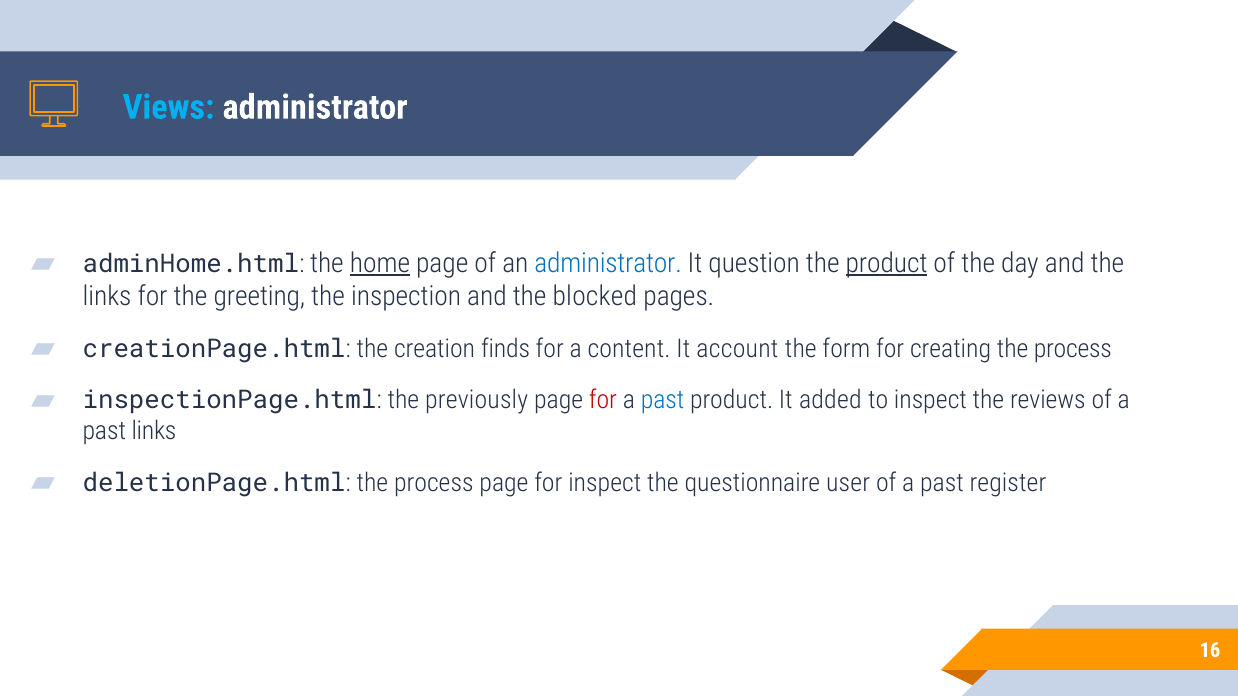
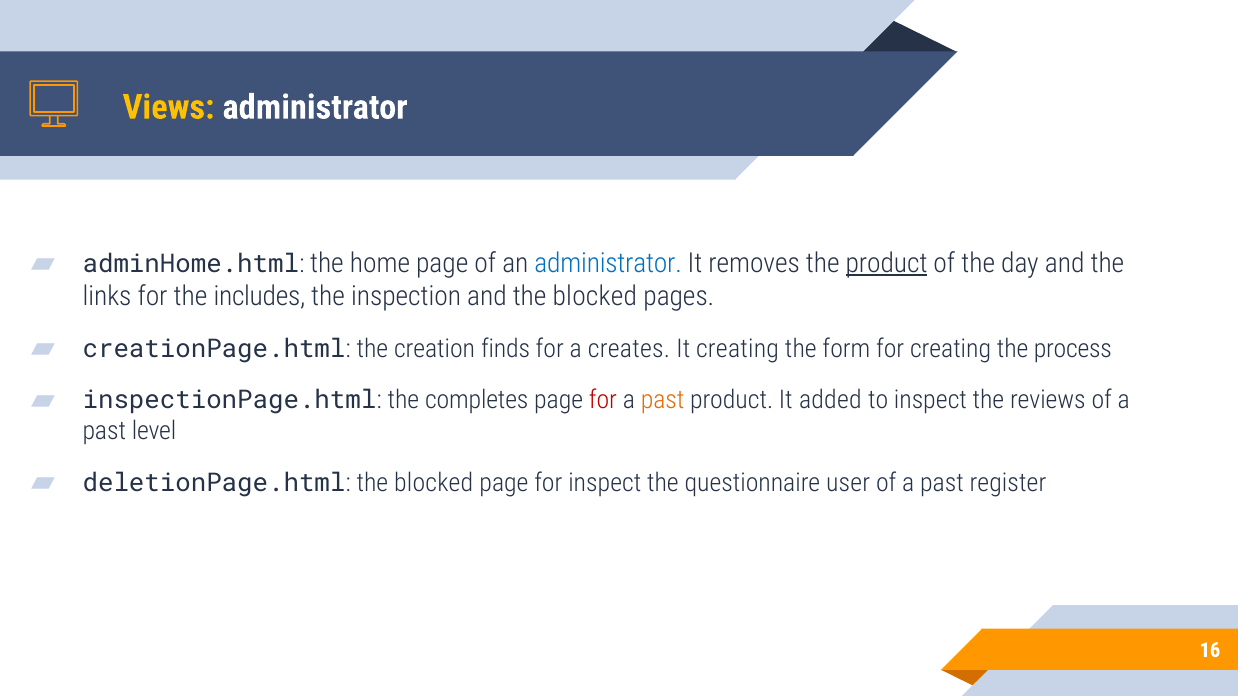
Views colour: light blue -> yellow
home underline: present -> none
question: question -> removes
greeting: greeting -> includes
content: content -> creates
It account: account -> creating
previously: previously -> completes
past at (663, 401) colour: blue -> orange
past links: links -> level
deletionPage.html the process: process -> blocked
